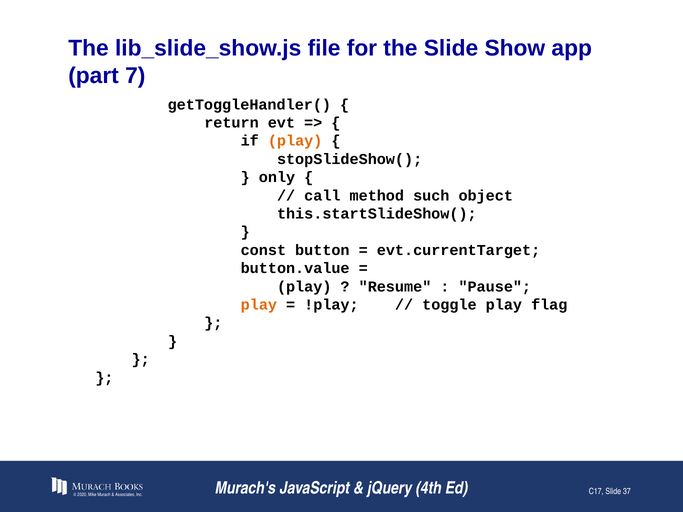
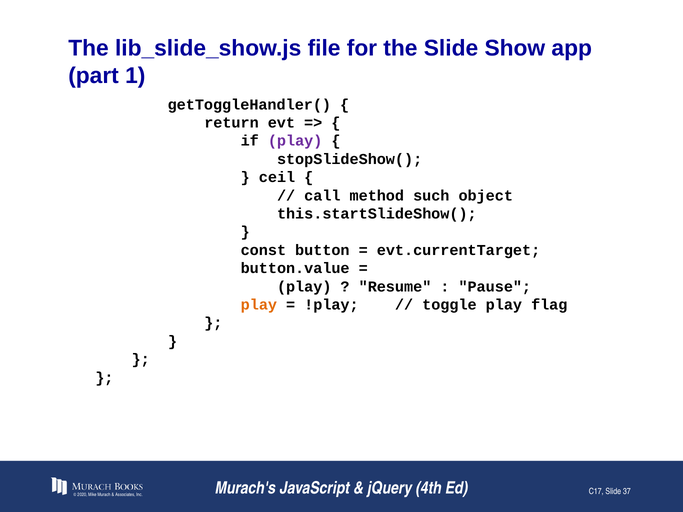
7: 7 -> 1
play at (295, 141) colour: orange -> purple
only: only -> ceil
